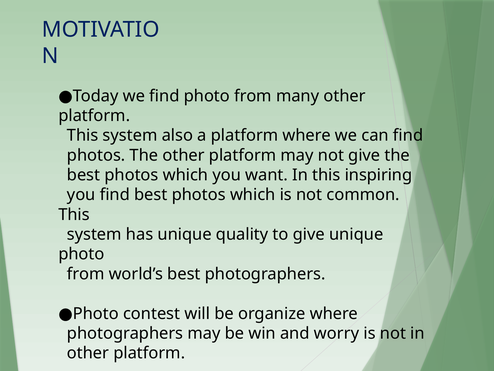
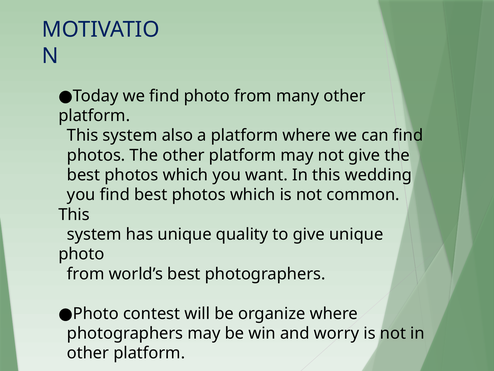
inspiring: inspiring -> wedding
